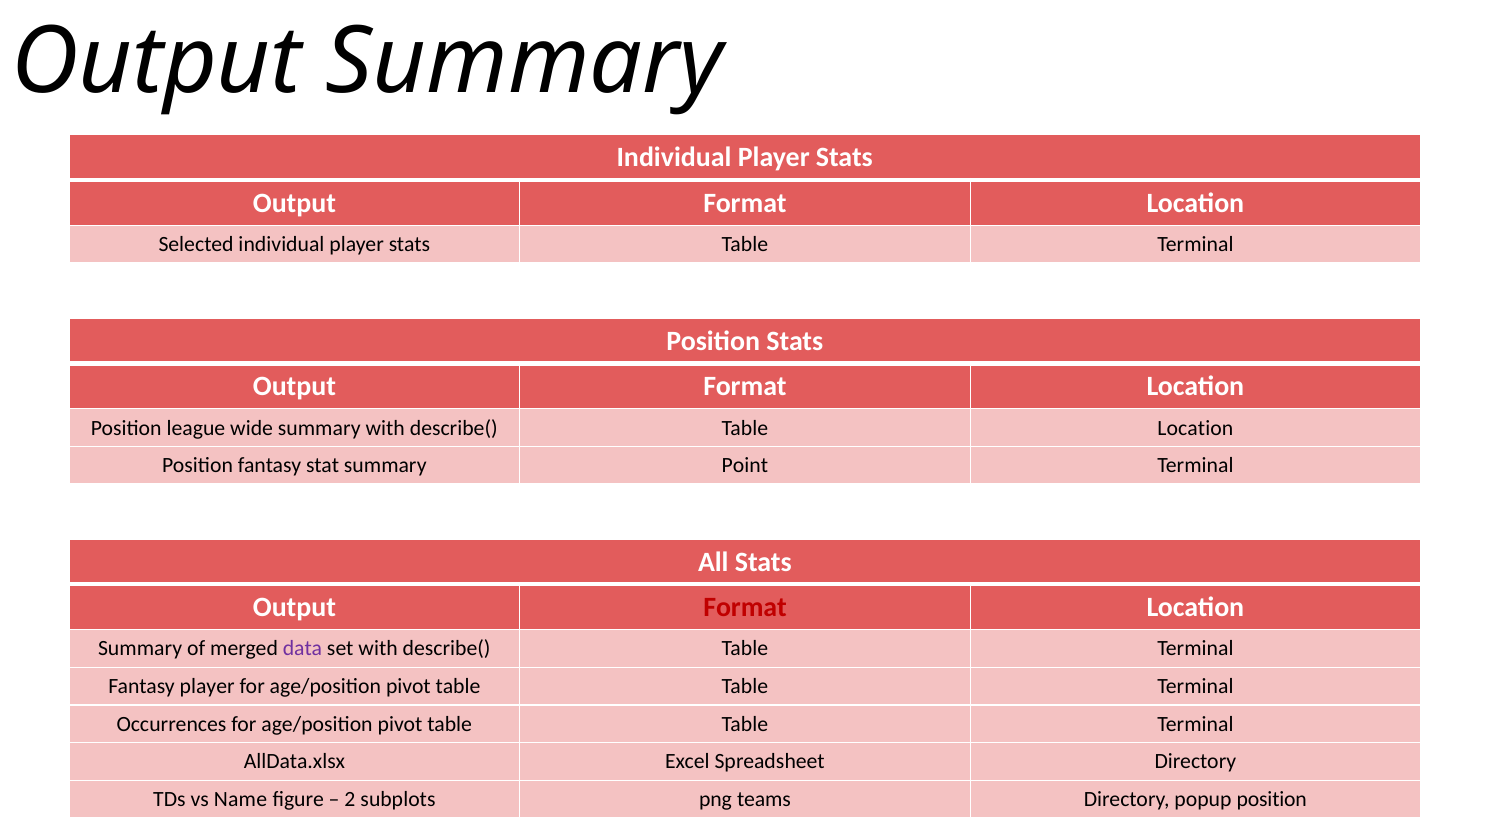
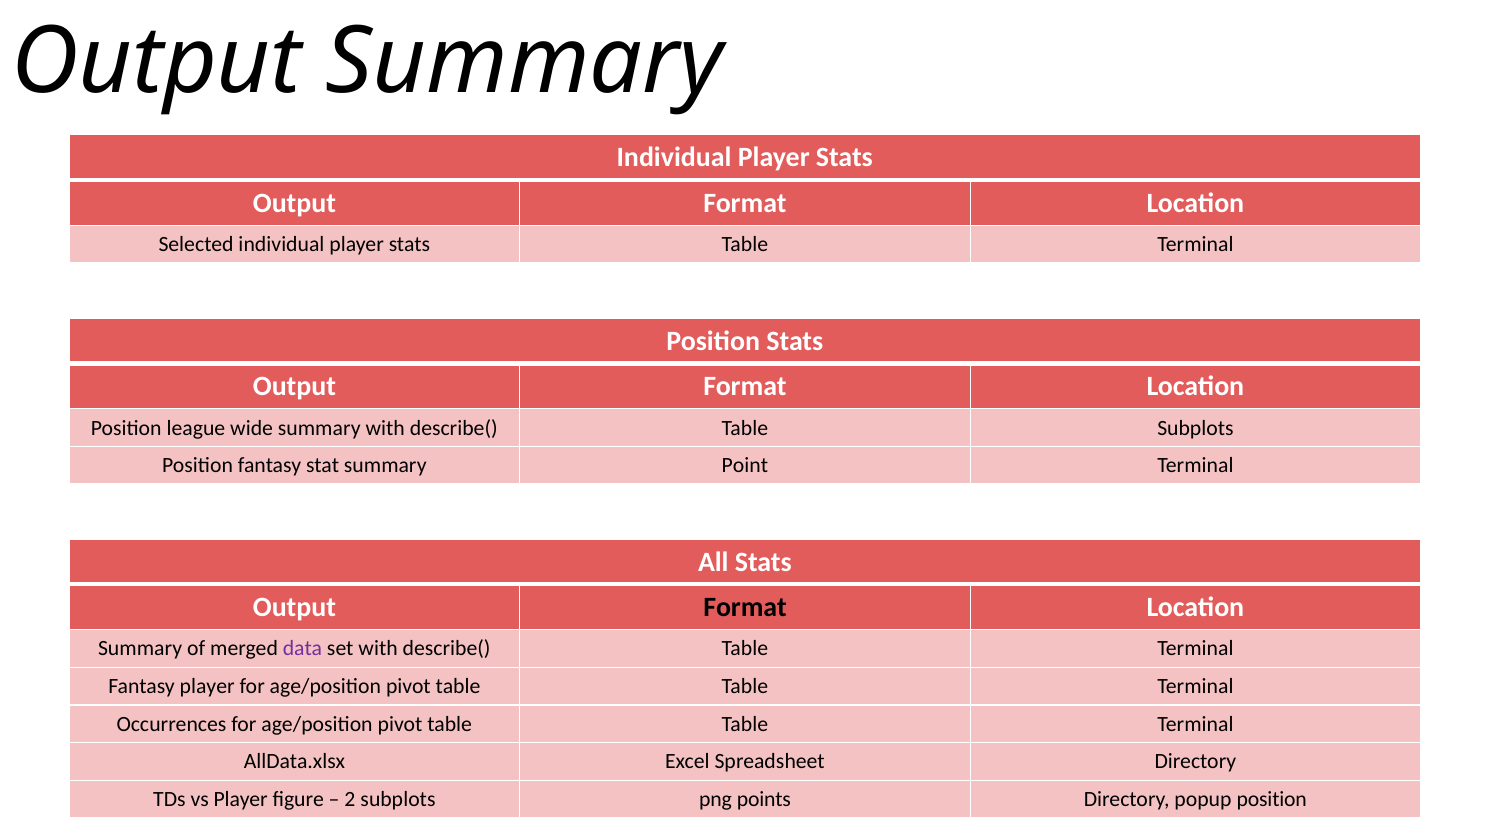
Table Location: Location -> Subplots
Format at (745, 607) colour: red -> black
vs Name: Name -> Player
teams: teams -> points
